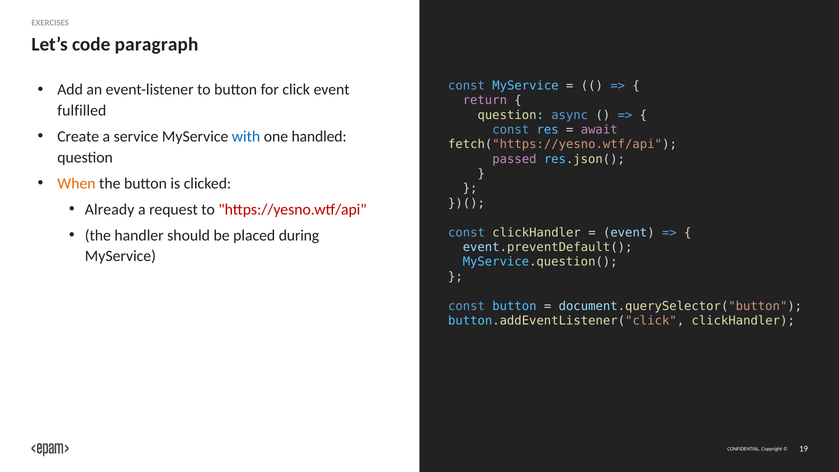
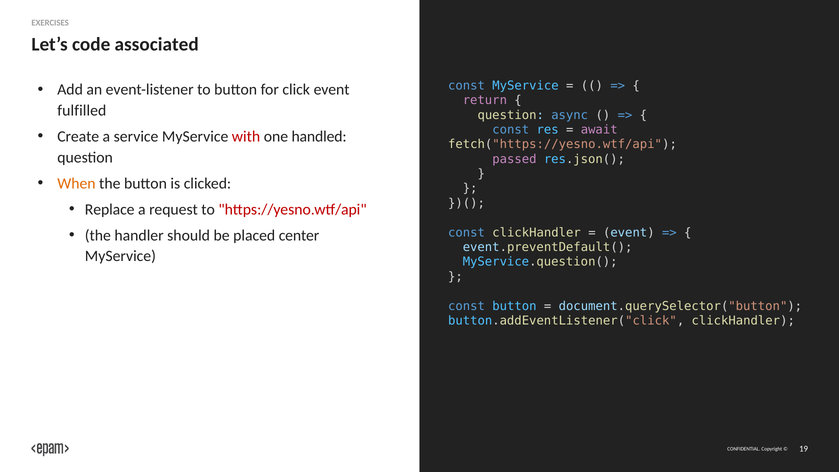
paragraph: paragraph -> associated
with colour: blue -> red
Already: Already -> Replace
during: during -> center
